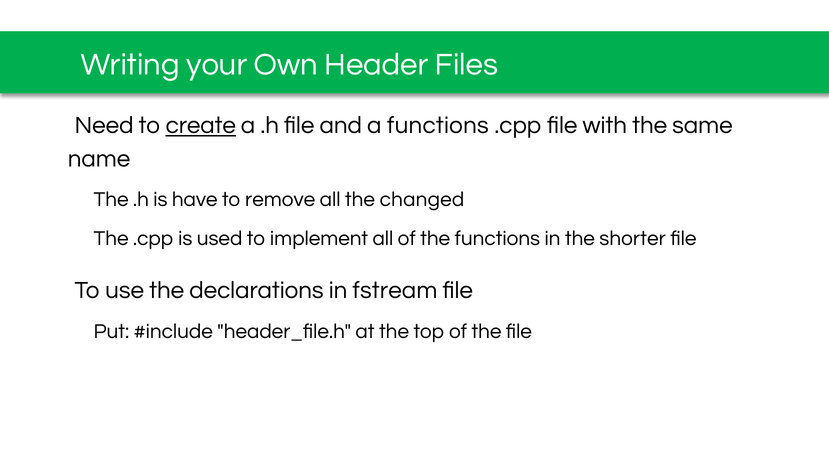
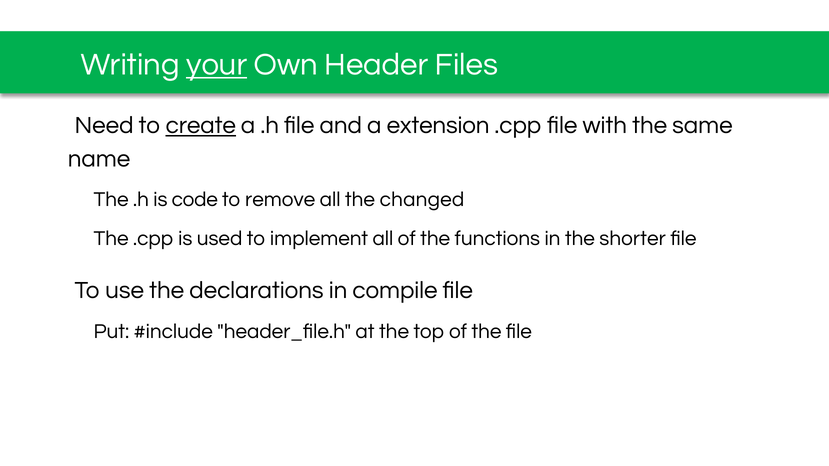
your underline: none -> present
a functions: functions -> extension
have: have -> code
fstream: fstream -> compile
